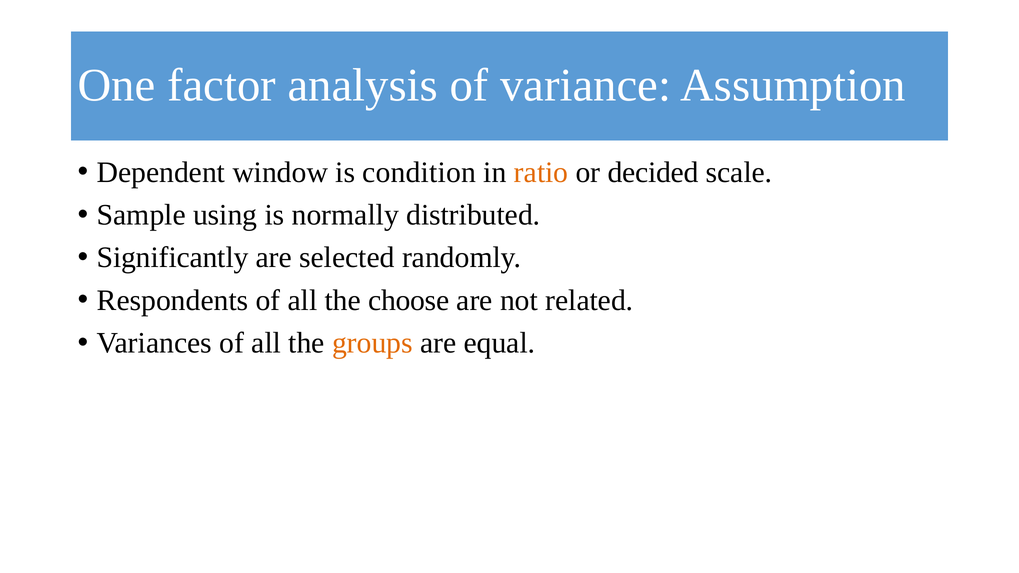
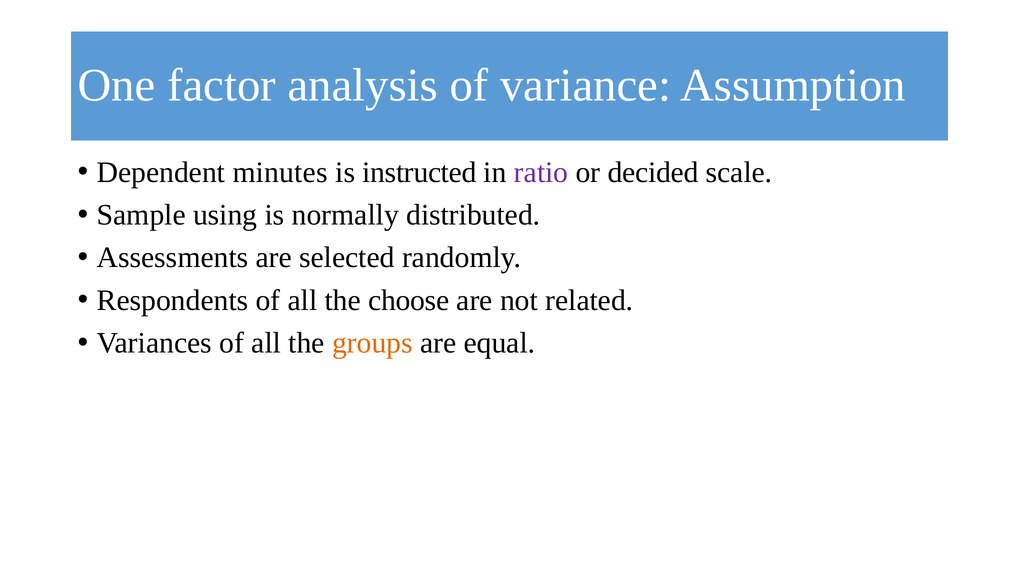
window: window -> minutes
condition: condition -> instructed
ratio colour: orange -> purple
Significantly: Significantly -> Assessments
